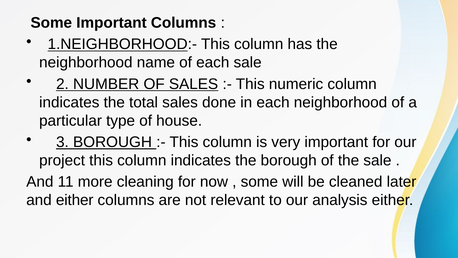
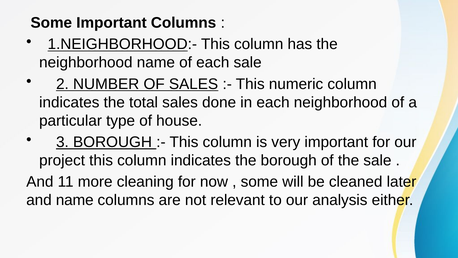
and either: either -> name
